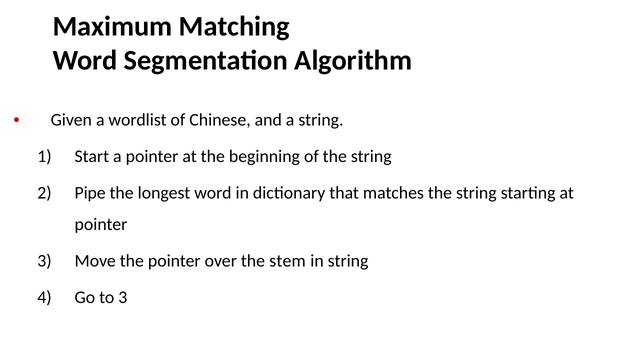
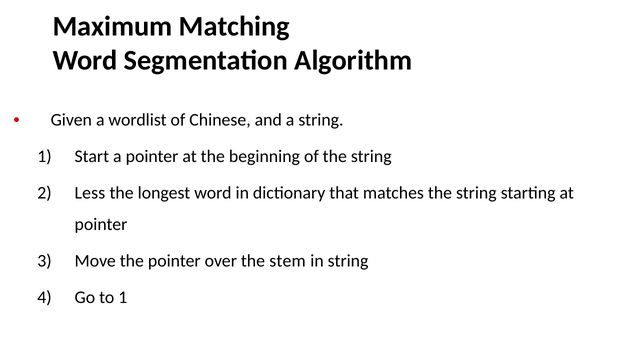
Pipe: Pipe -> Less
to 3: 3 -> 1
